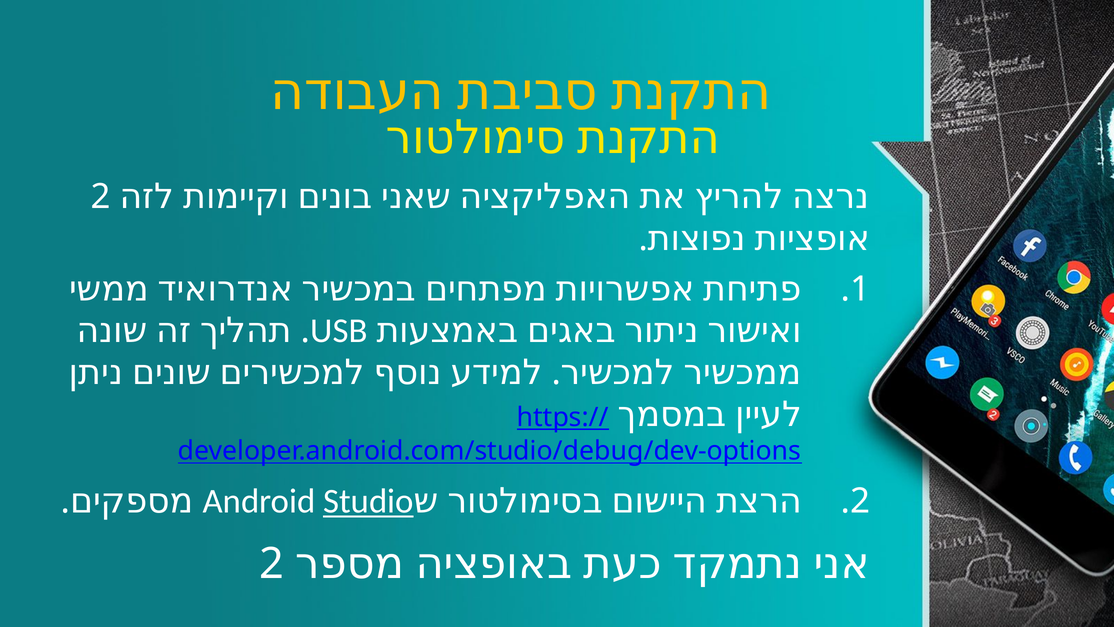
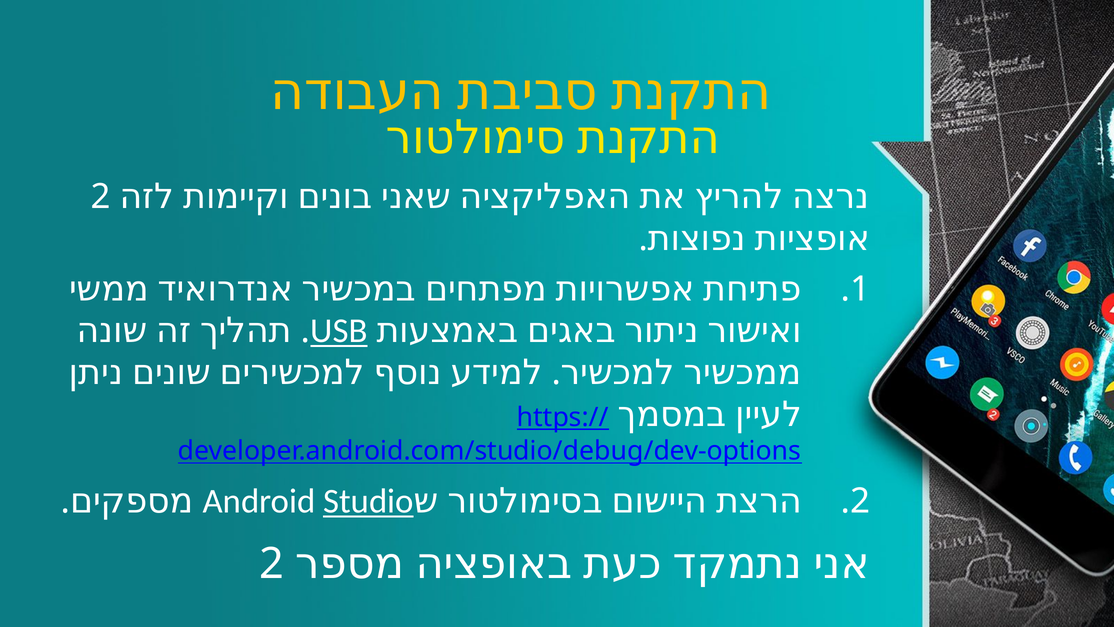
USB underline: none -> present
